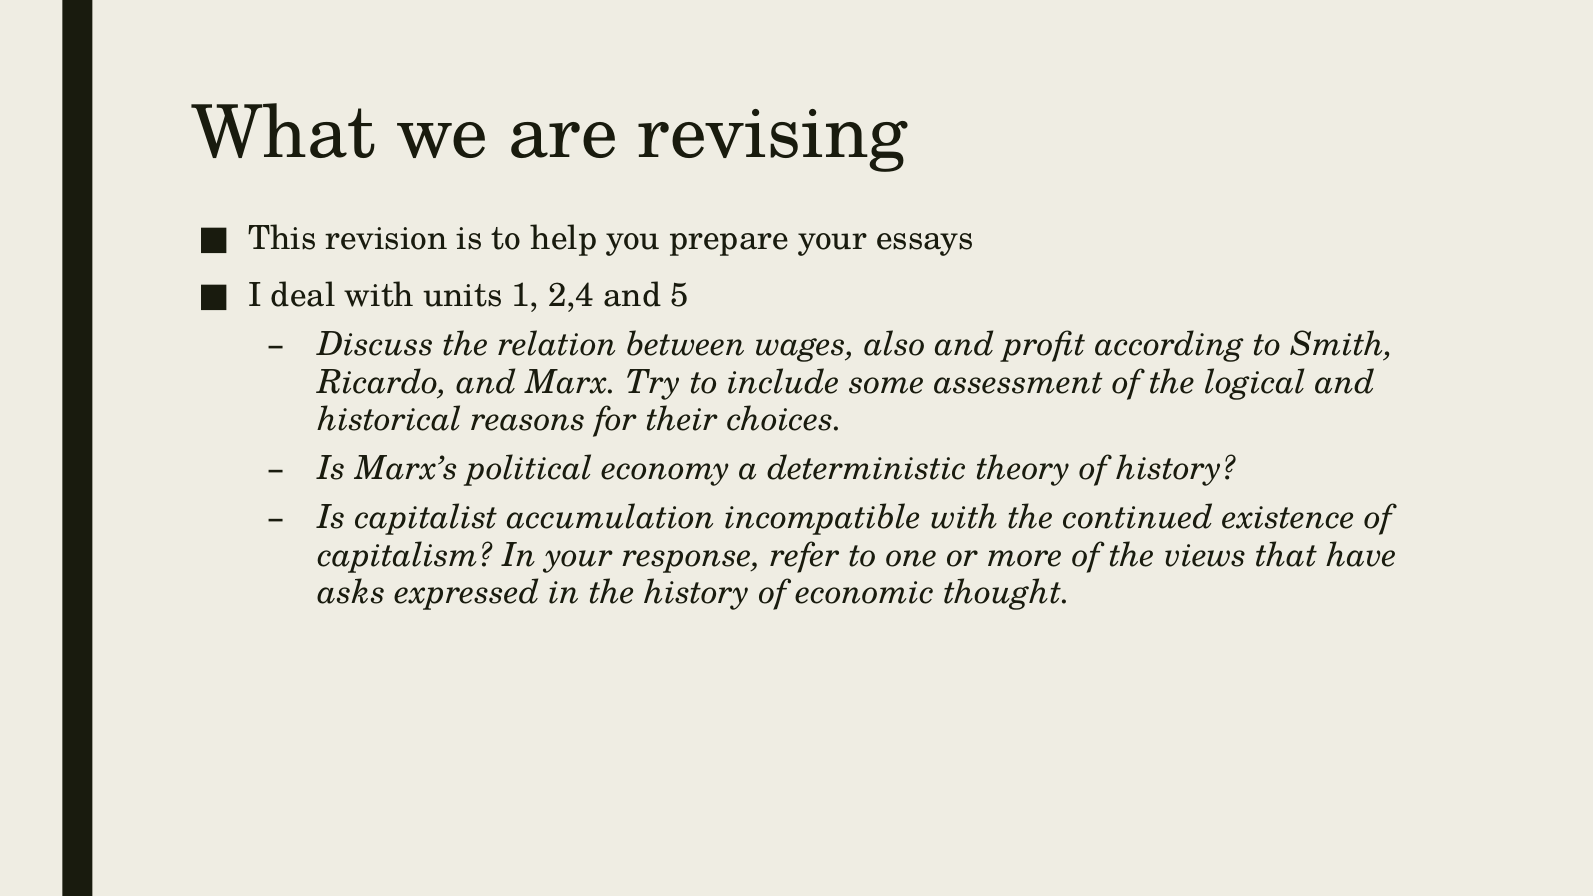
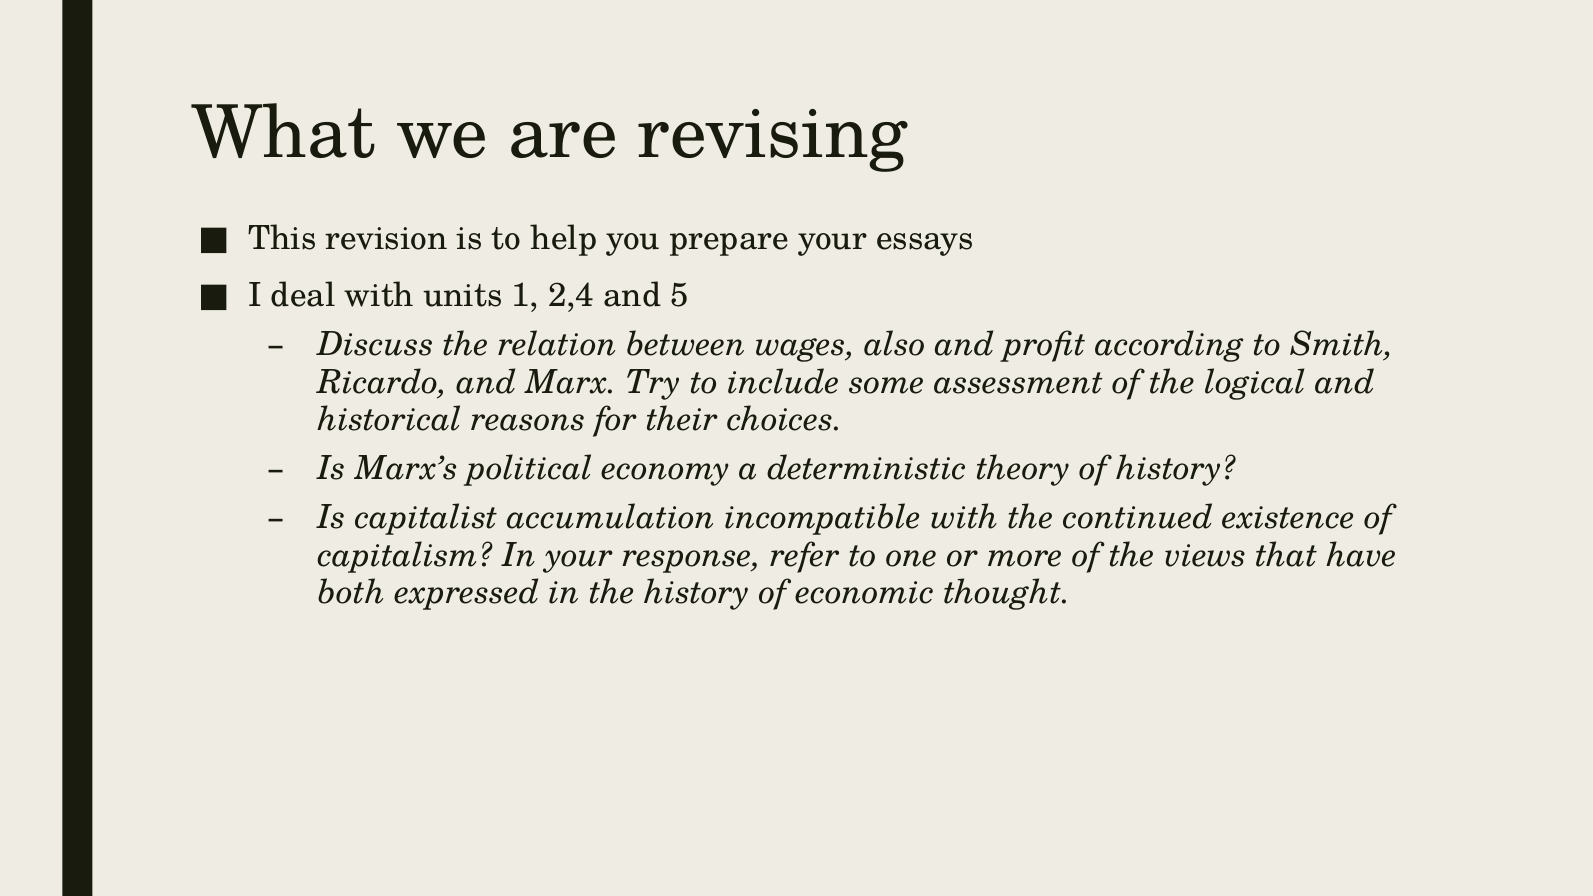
asks: asks -> both
